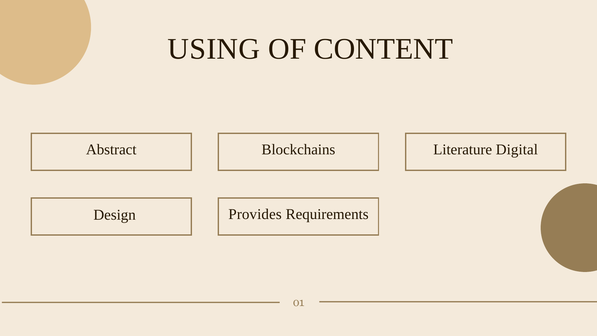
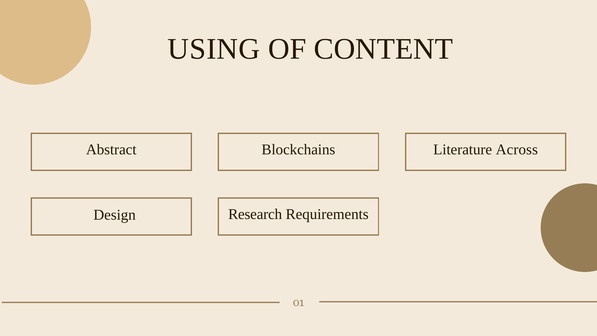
Digital: Digital -> Across
Provides: Provides -> Research
